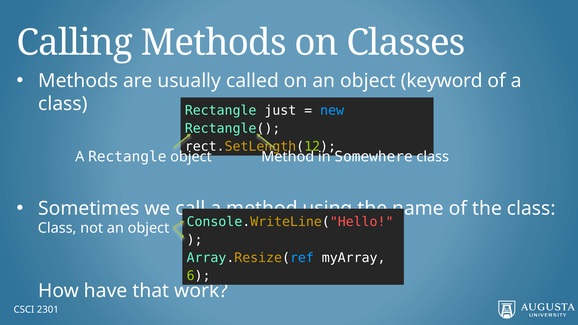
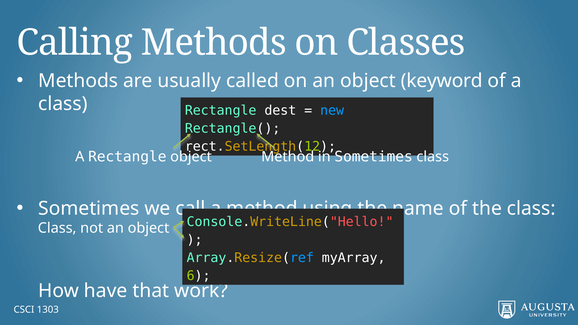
just: just -> dest
in Somewhere: Somewhere -> Sometimes
2301: 2301 -> 1303
